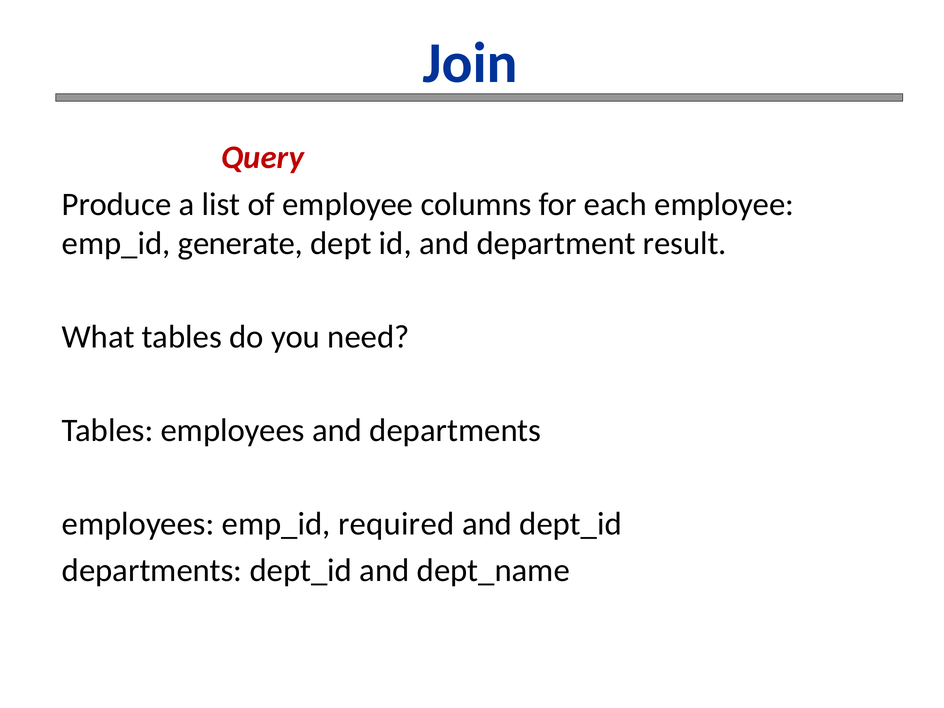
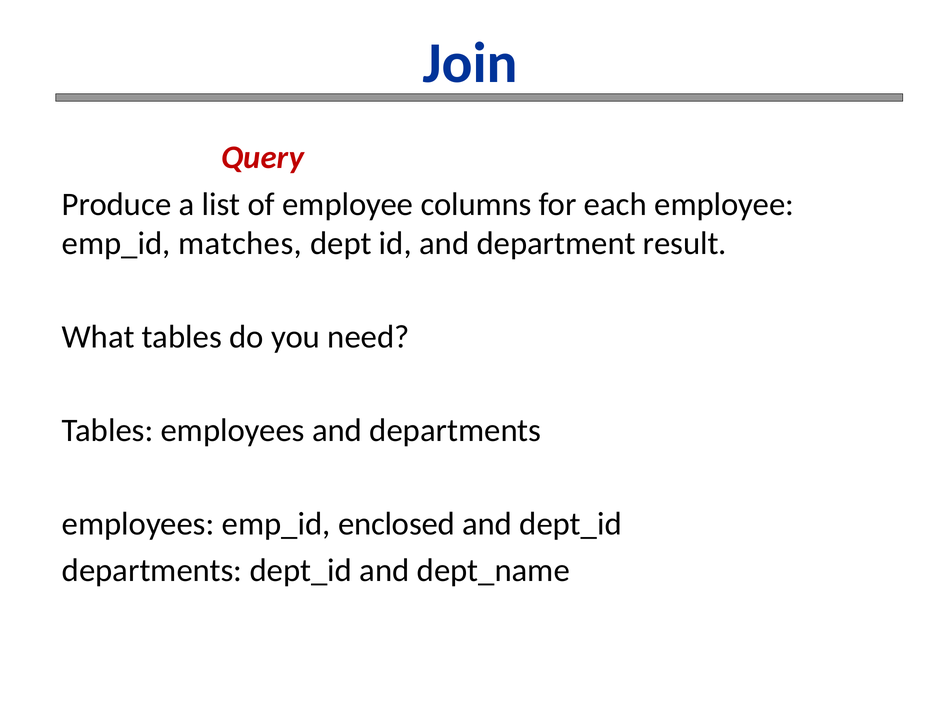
generate: generate -> matches
required: required -> enclosed
